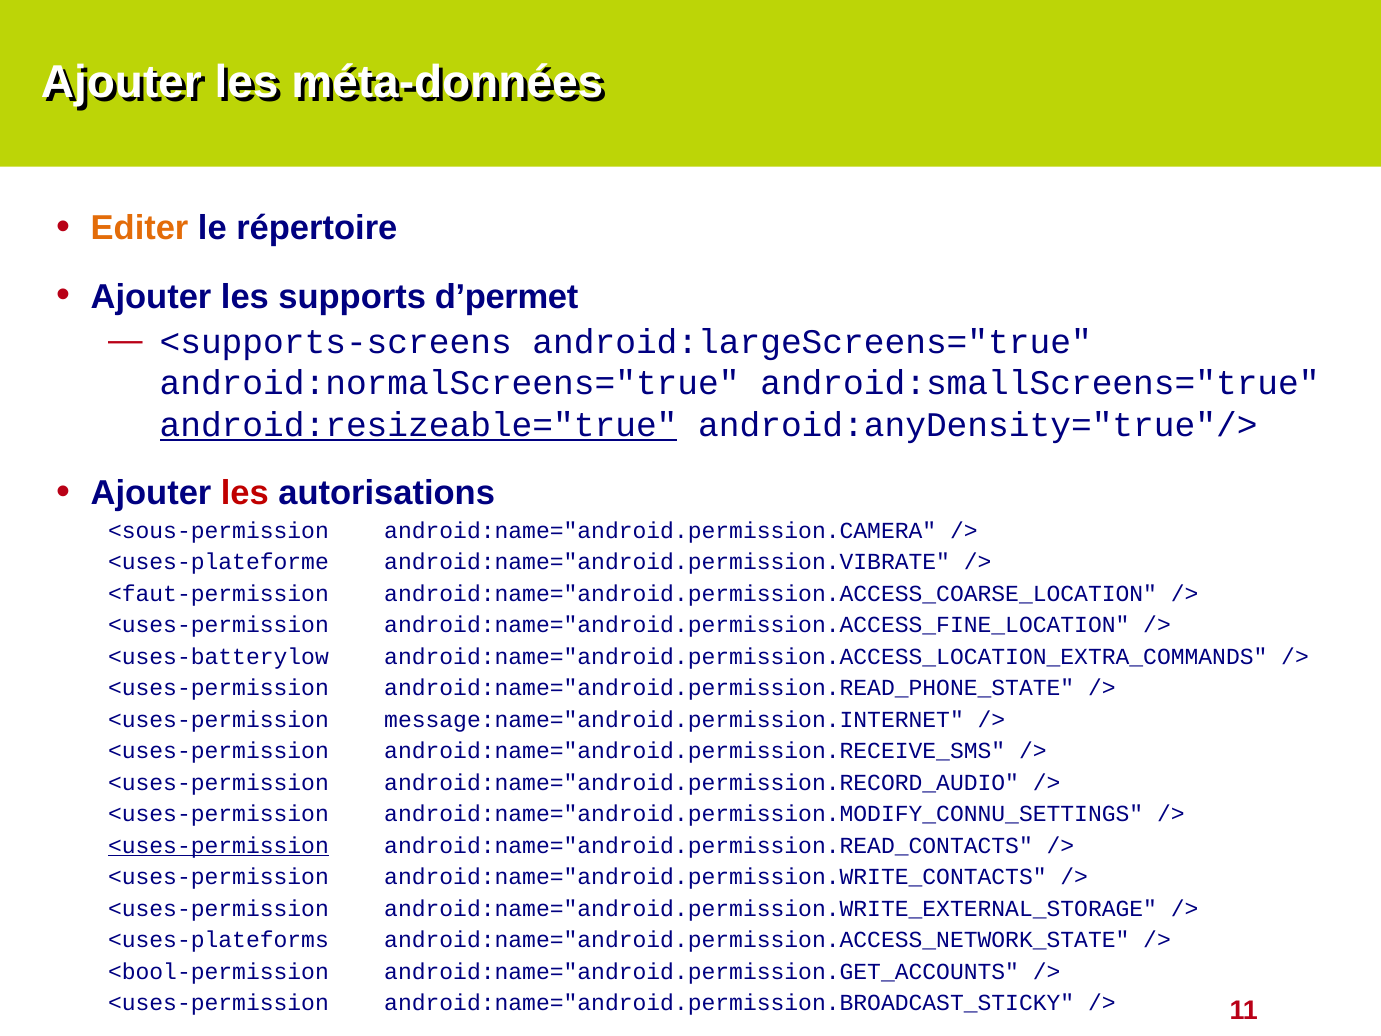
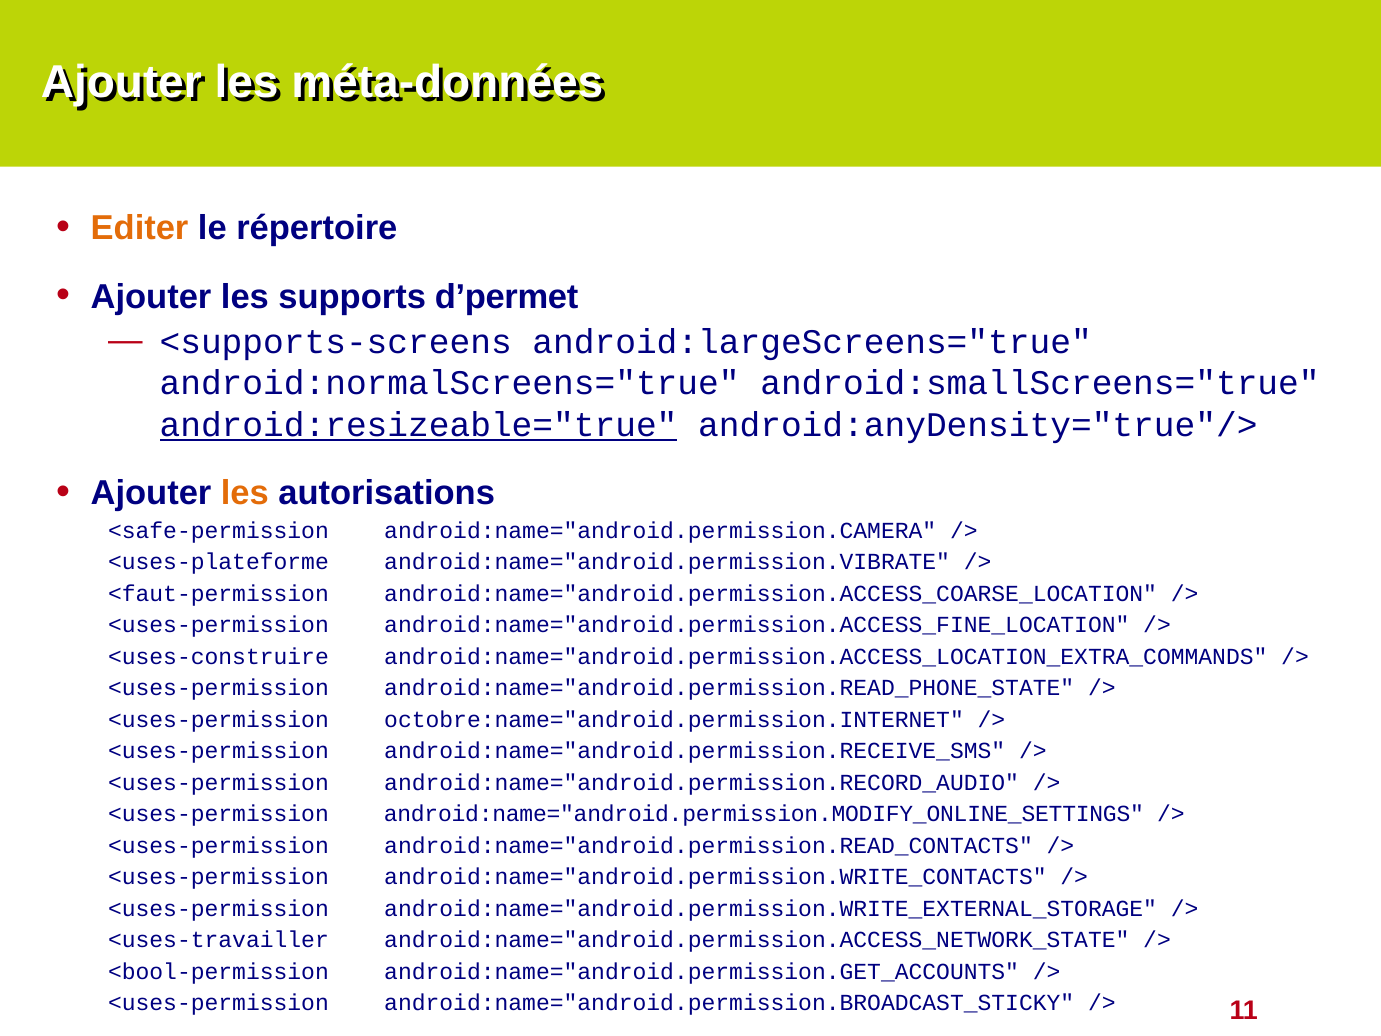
les at (245, 493) colour: red -> orange
<sous-permission: <sous-permission -> <safe-permission
<uses-batterylow: <uses-batterylow -> <uses-construire
message:name="android.permission.INTERNET: message:name="android.permission.INTERNET -> octobre:name="android.permission.INTERNET
android:name="android.permission.MODIFY_CONNU_SETTINGS: android:name="android.permission.MODIFY_CONNU_SETTINGS -> android:name="android.permission.MODIFY_ONLINE_SETTINGS
<uses-permission at (218, 845) underline: present -> none
<uses-plateforms: <uses-plateforms -> <uses-travailler
